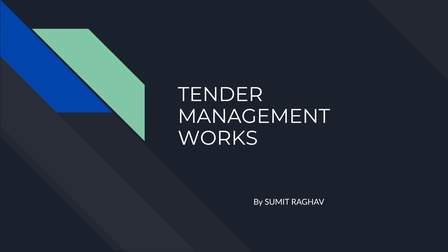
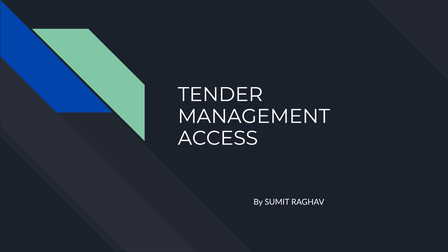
WORKS: WORKS -> ACCESS
